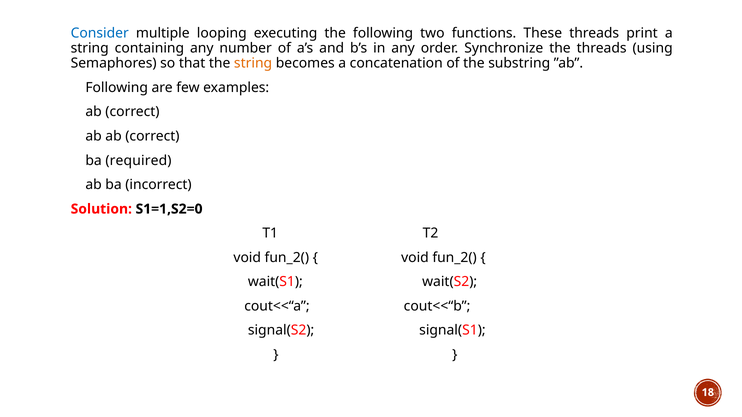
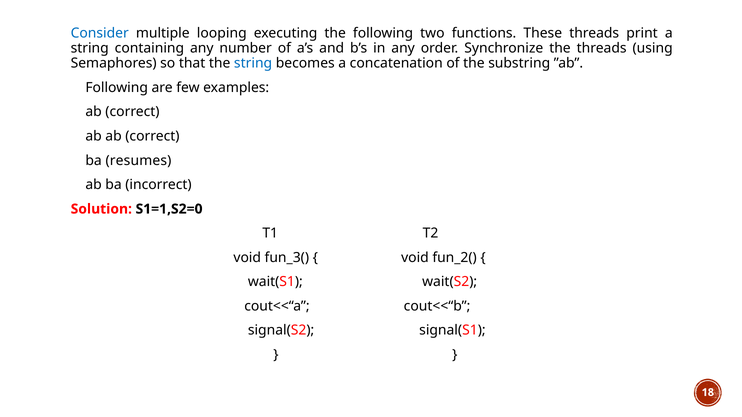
string at (253, 63) colour: orange -> blue
required: required -> resumes
fun_2( at (287, 258): fun_2( -> fun_3(
